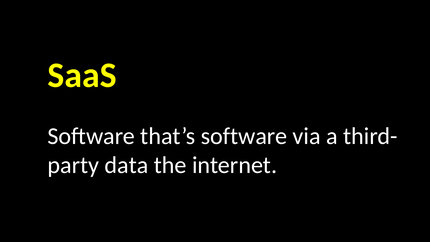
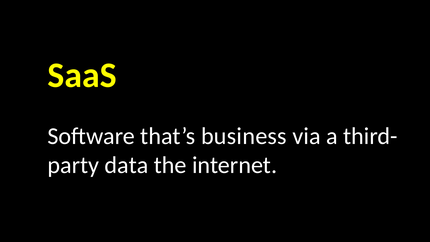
that’s software: software -> business
